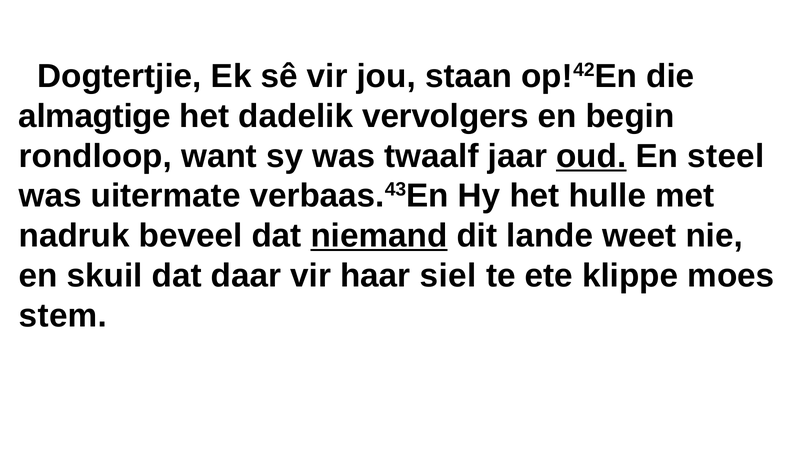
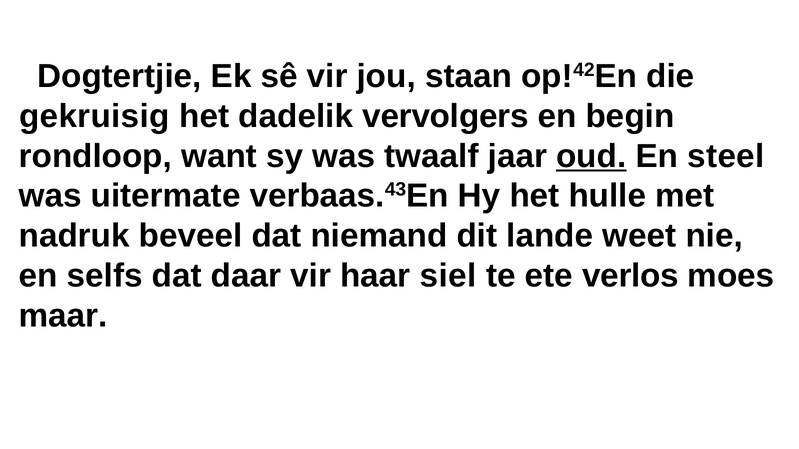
almagtige: almagtige -> gekruisig
niemand underline: present -> none
skuil: skuil -> selfs
klippe: klippe -> verlos
stem: stem -> maar
